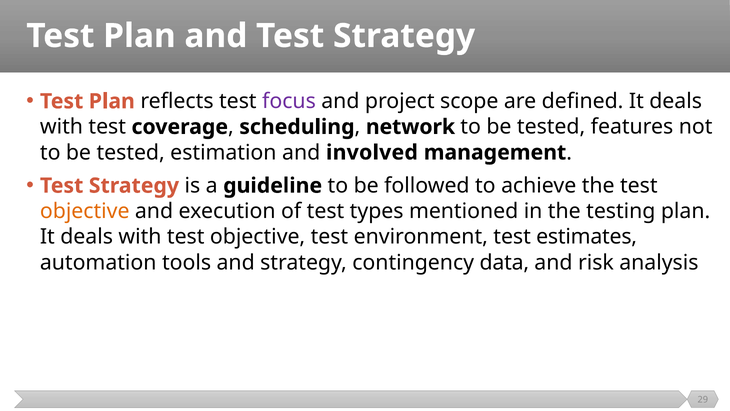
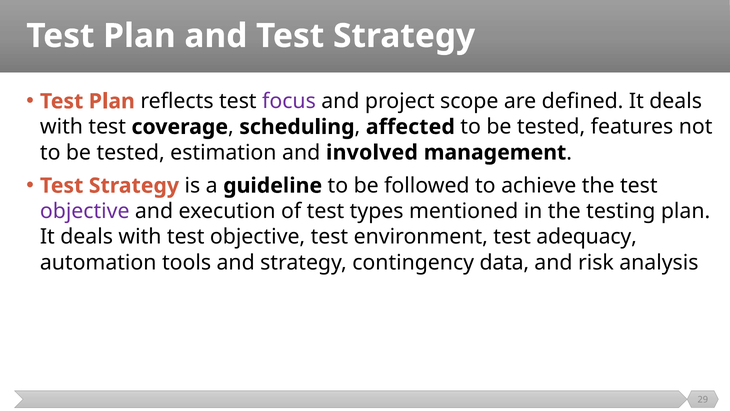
network: network -> affected
objective at (85, 211) colour: orange -> purple
estimates: estimates -> adequacy
